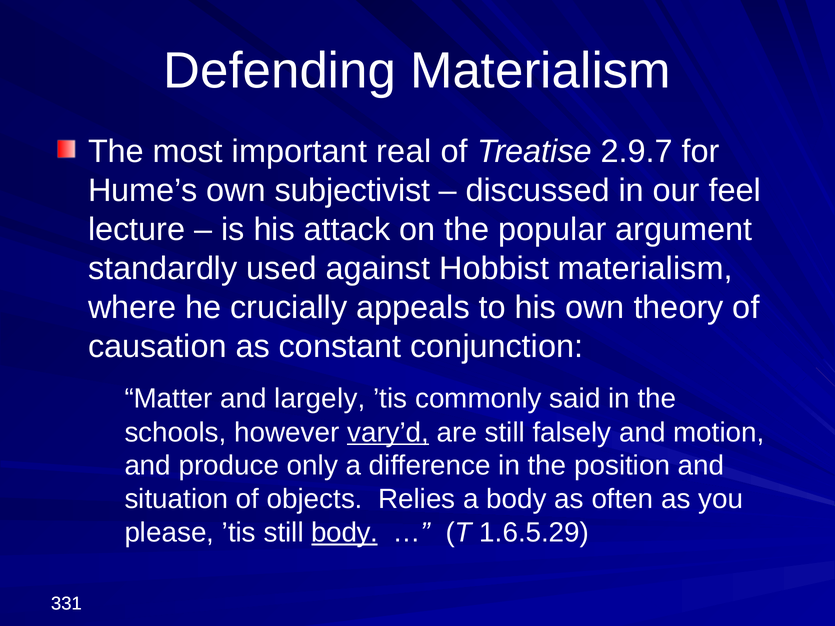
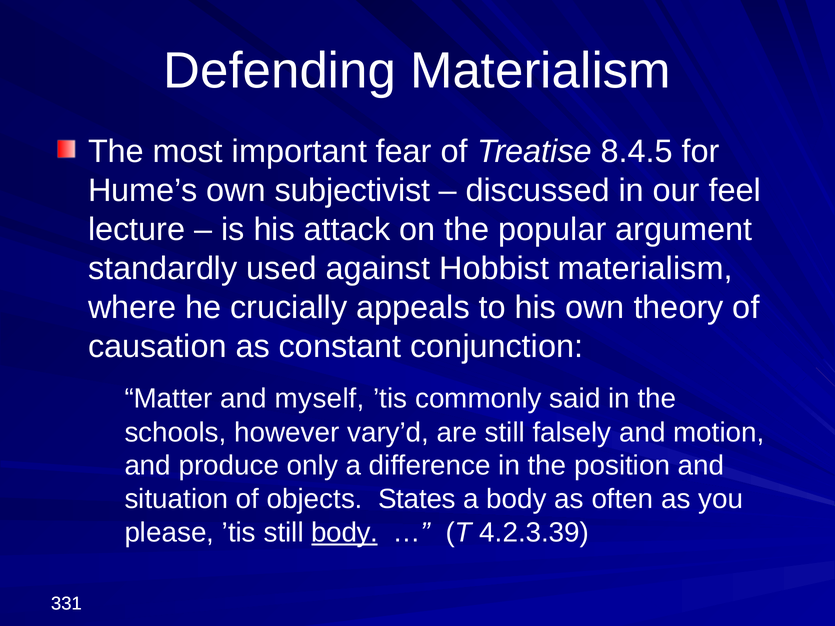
real: real -> fear
2.9.7: 2.9.7 -> 8.4.5
largely: largely -> myself
vary’d underline: present -> none
Relies: Relies -> States
1.6.5.29: 1.6.5.29 -> 4.2.3.39
